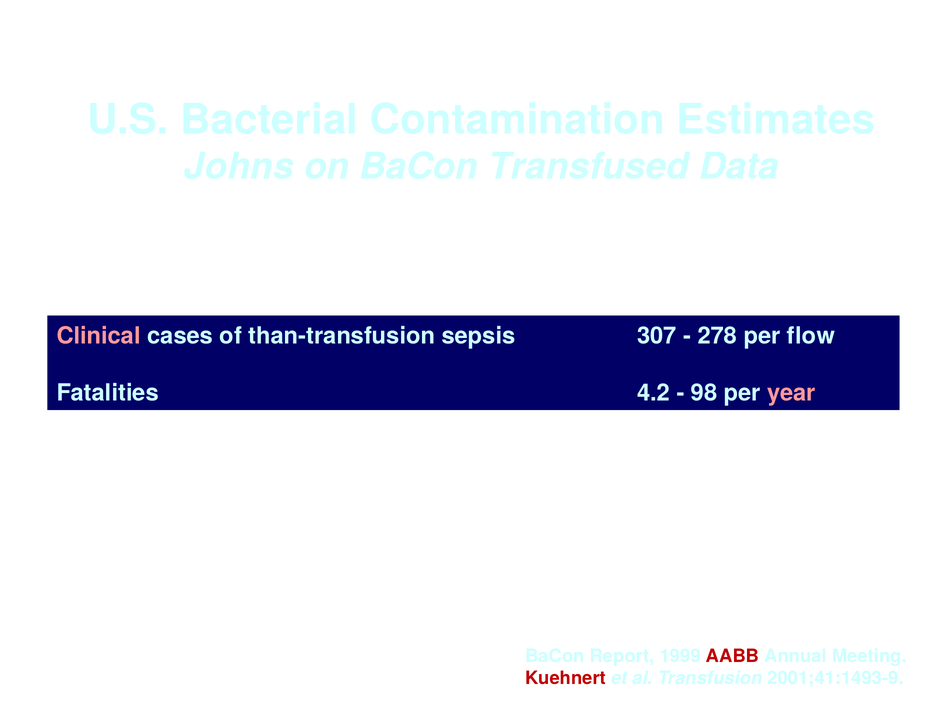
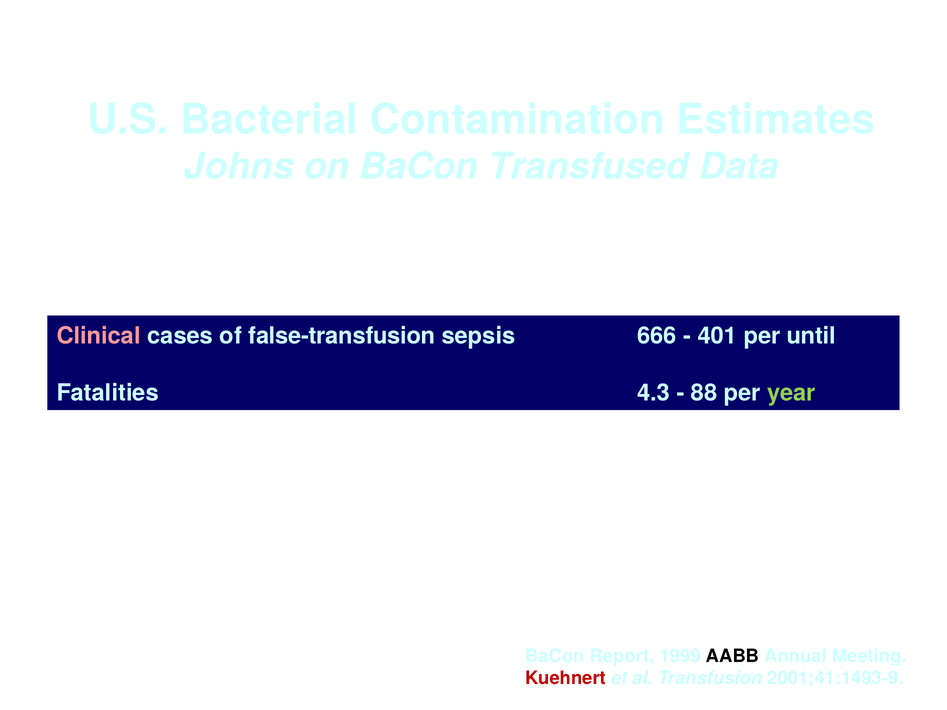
than-transfusion: than-transfusion -> false-transfusion
307: 307 -> 666
278: 278 -> 401
flow: flow -> until
4.2: 4.2 -> 4.3
98: 98 -> 88
year colour: pink -> light green
AABB colour: red -> black
